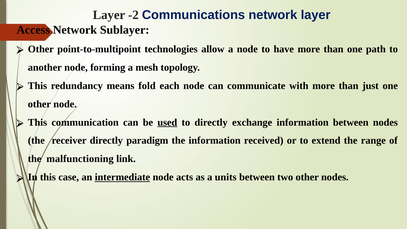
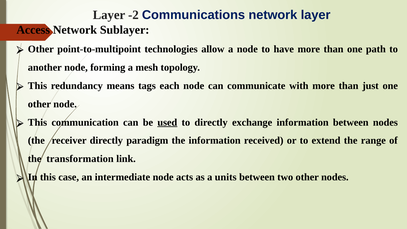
fold: fold -> tags
malfunctioning: malfunctioning -> transformation
intermediate underline: present -> none
